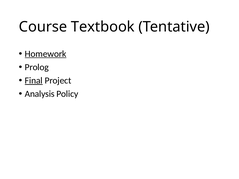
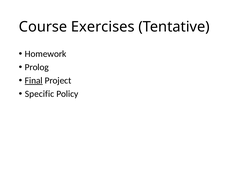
Textbook: Textbook -> Exercises
Homework underline: present -> none
Analysis: Analysis -> Specific
